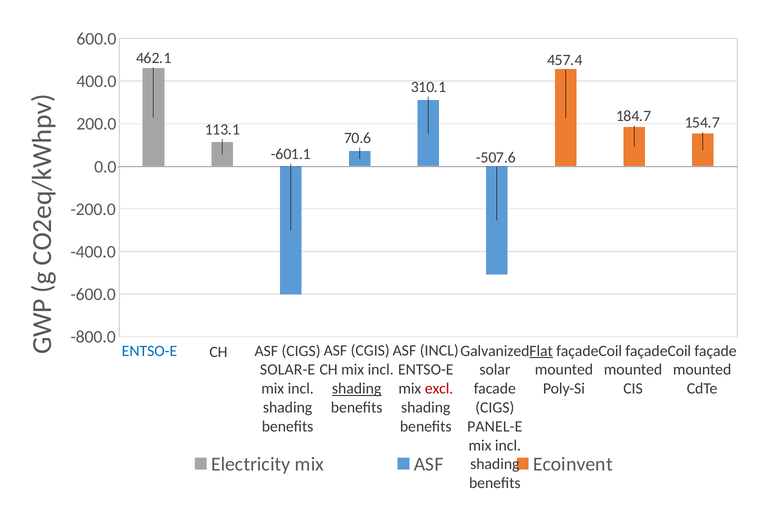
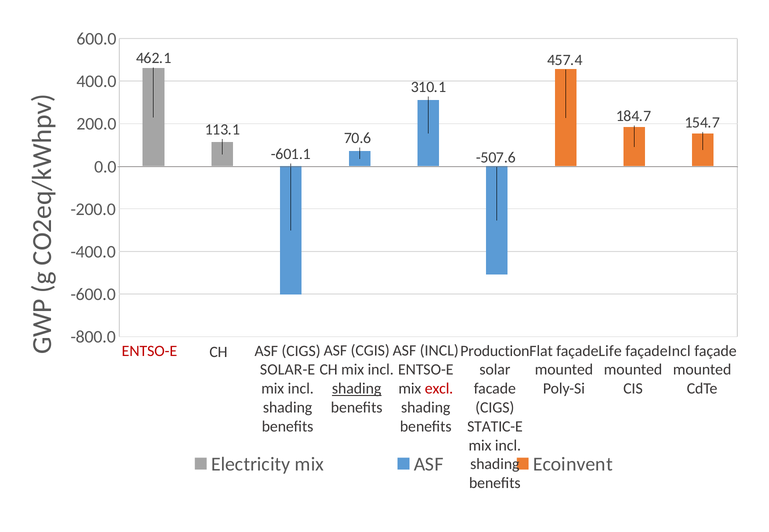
ENTSO-E at (149, 351) colour: blue -> red
Galvanized: Galvanized -> Production
Flat underline: present -> none
Coil at (610, 351): Coil -> Life
Coil at (679, 351): Coil -> Incl
PANEL-E: PANEL-E -> STATIC-E
